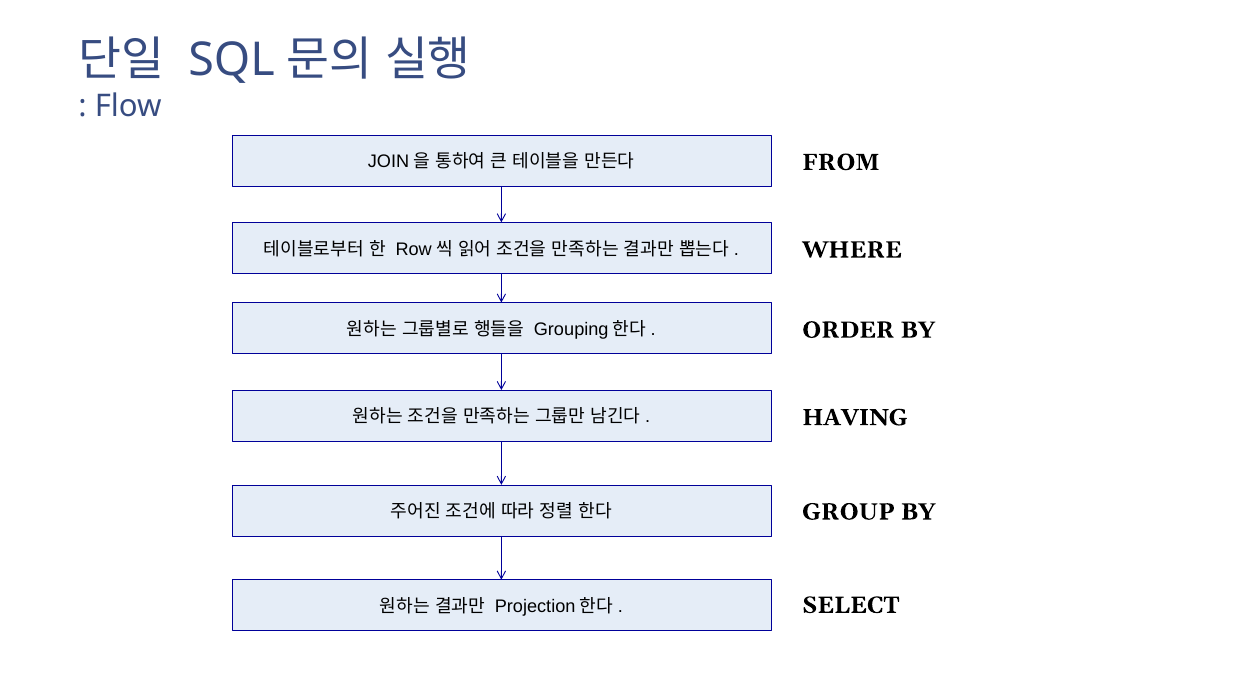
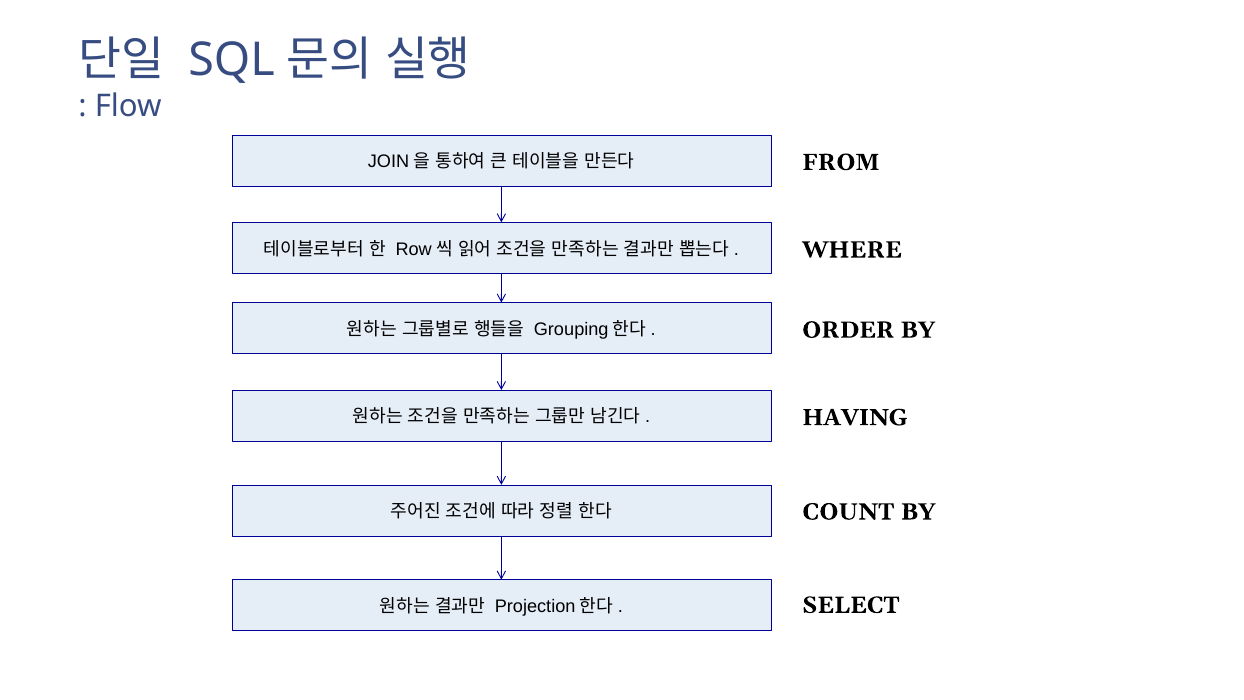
GROUP: GROUP -> COUNT
